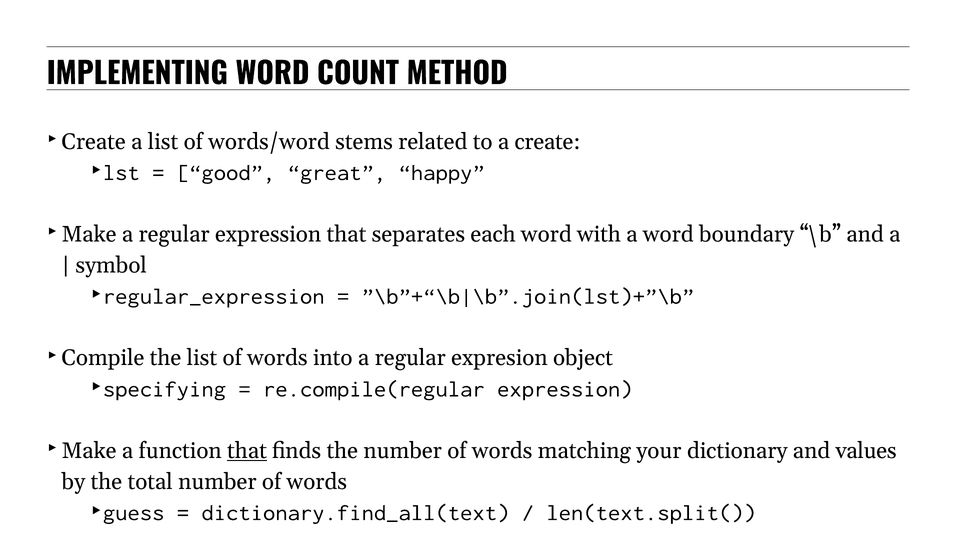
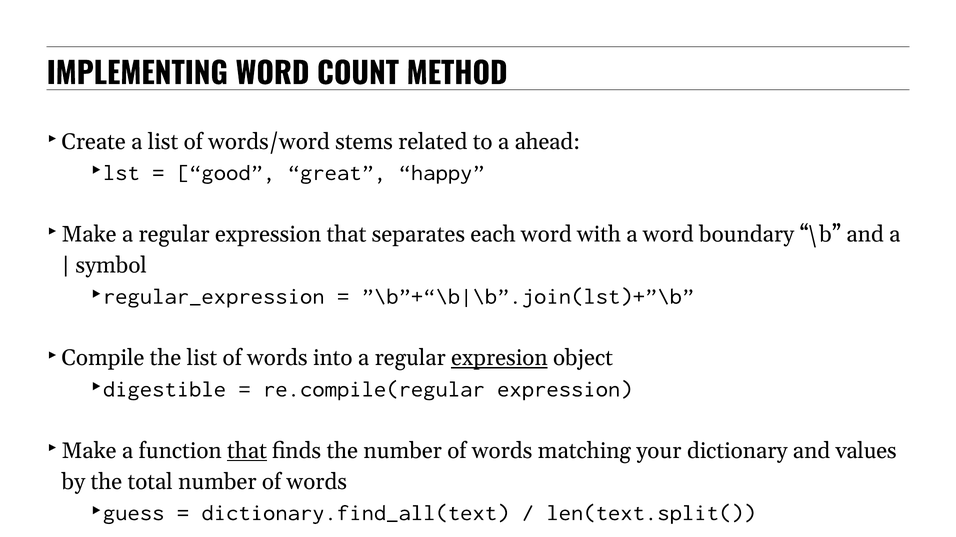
a create: create -> ahead
expresion underline: none -> present
specifying: specifying -> digestible
